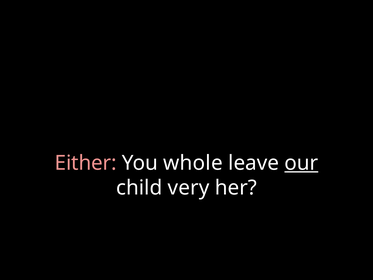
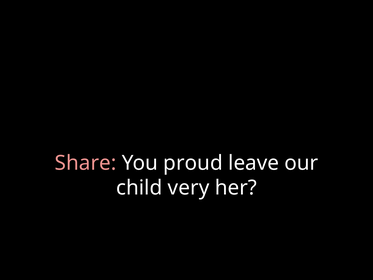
Either: Either -> Share
whole: whole -> proud
our underline: present -> none
